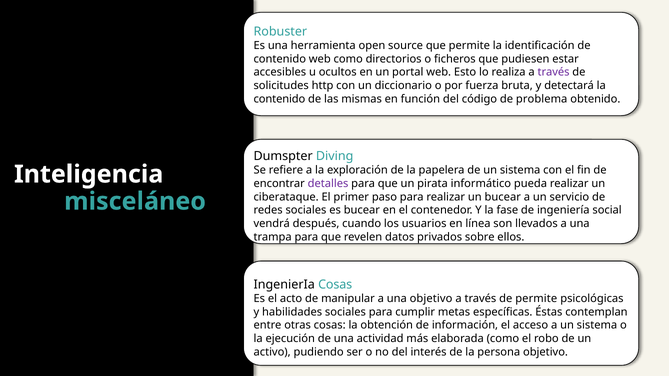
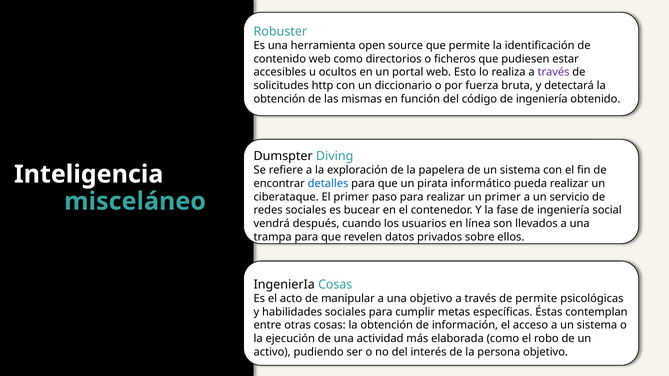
contenido at (279, 99): contenido -> obtención
código de problema: problema -> ingeniería
detalles colour: purple -> blue
un bucear: bucear -> primer
